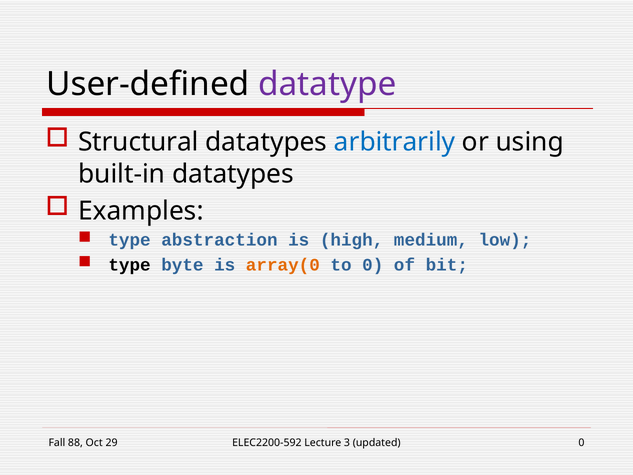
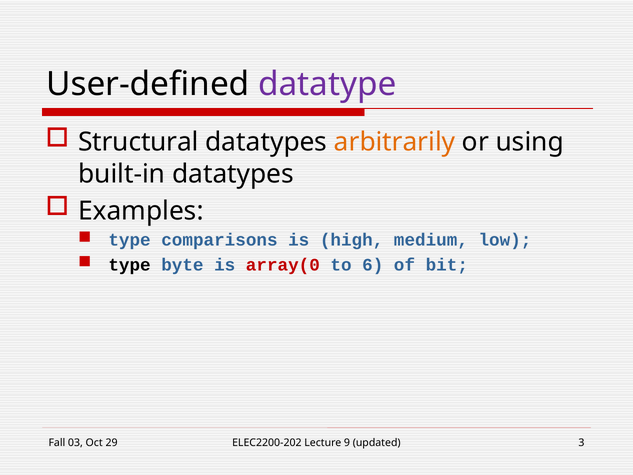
arbitrarily colour: blue -> orange
abstraction: abstraction -> comparisons
array(0 colour: orange -> red
to 0: 0 -> 6
88: 88 -> 03
ELEC2200-592: ELEC2200-592 -> ELEC2200-202
3: 3 -> 9
updated 0: 0 -> 3
